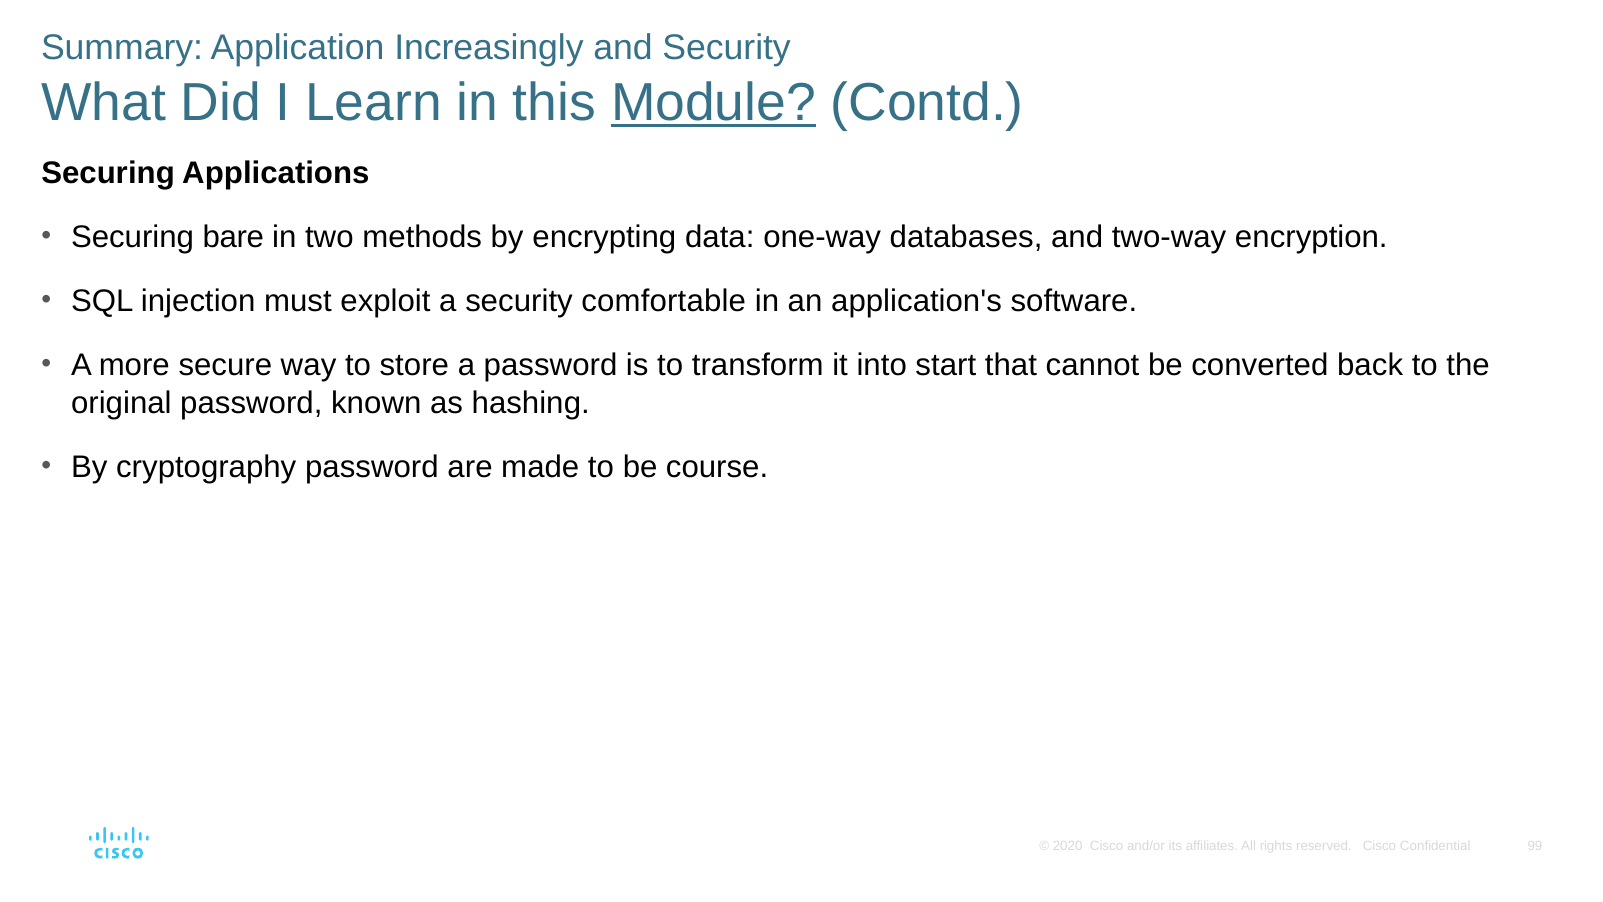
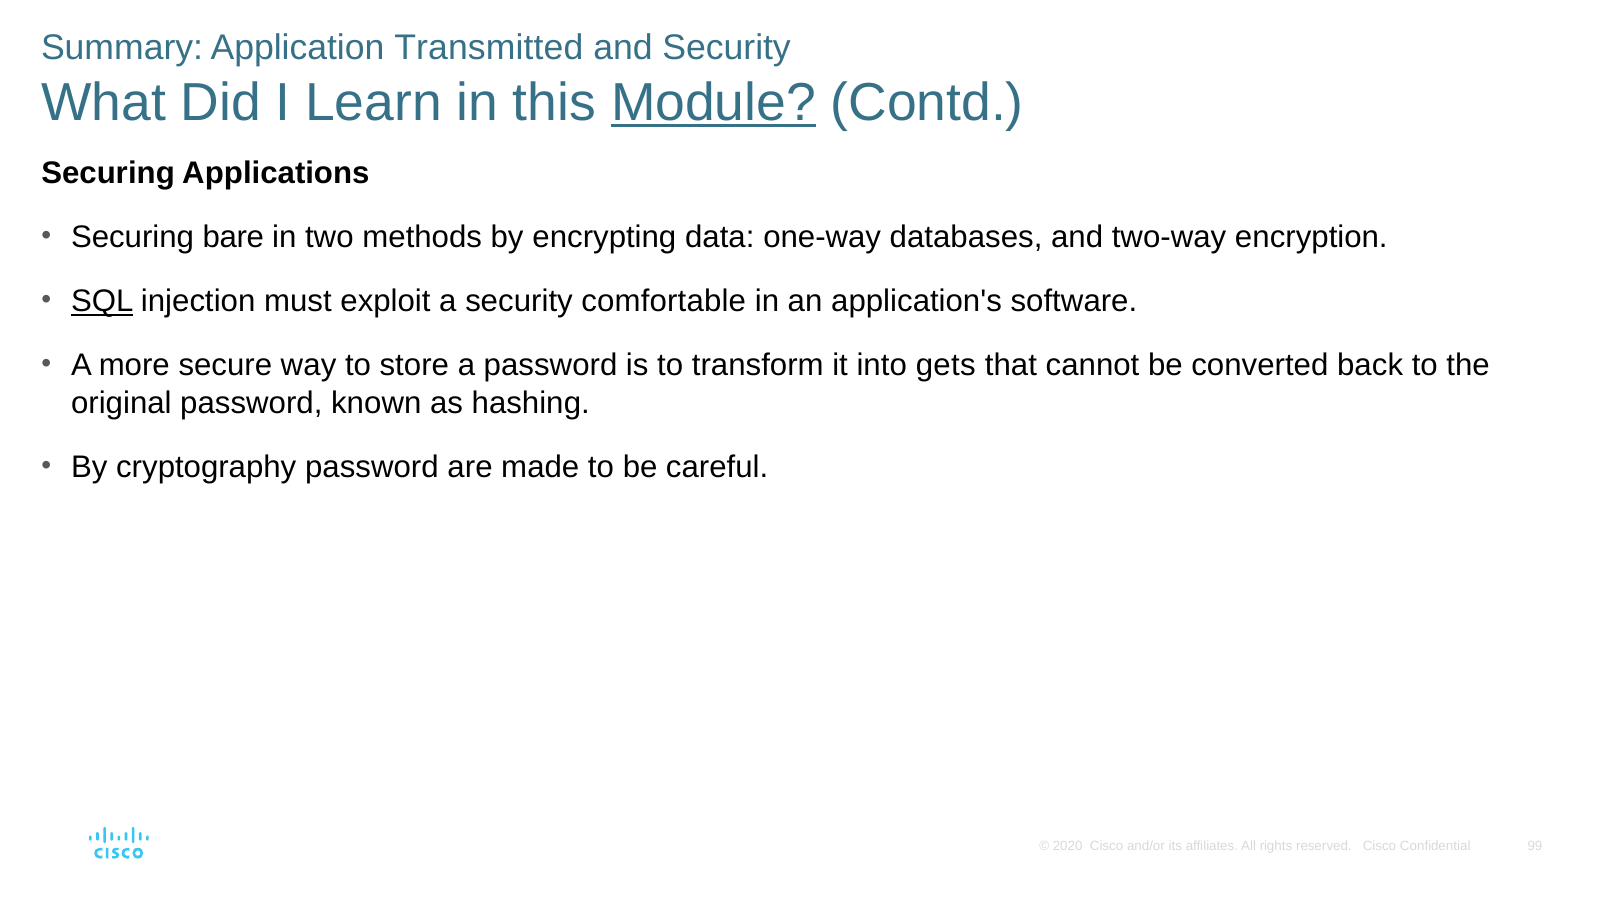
Increasingly: Increasingly -> Transmitted
SQL underline: none -> present
start: start -> gets
course: course -> careful
